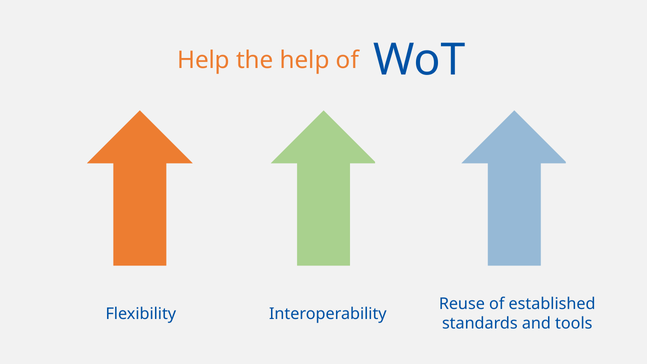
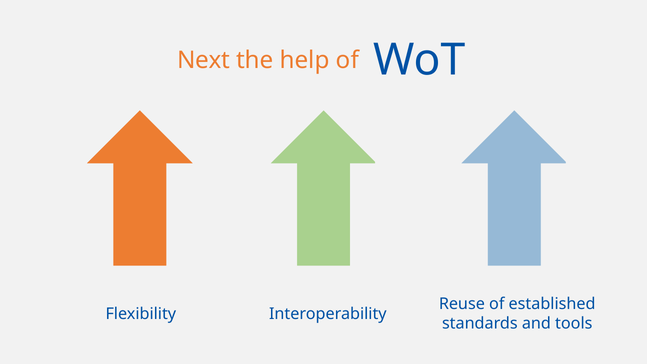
Help at (204, 60): Help -> Next
